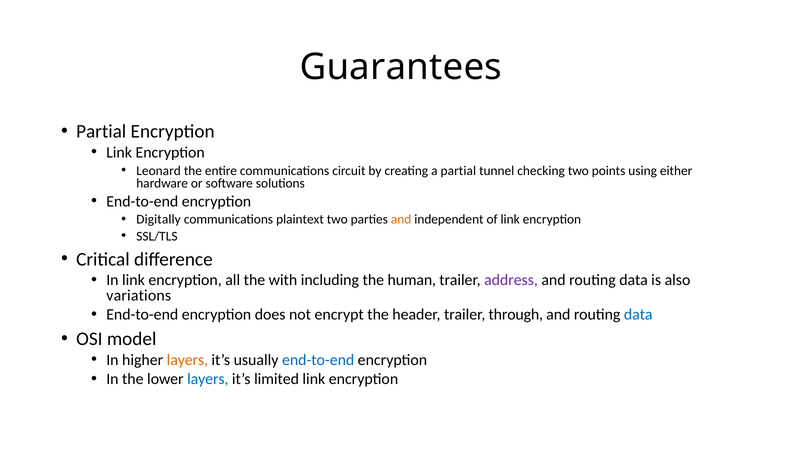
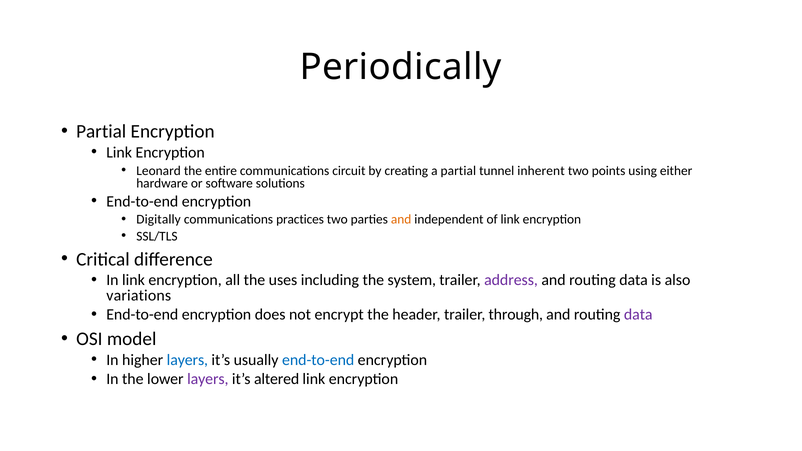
Guarantees: Guarantees -> Periodically
checking: checking -> inherent
plaintext: plaintext -> practices
with: with -> uses
human: human -> system
data at (638, 315) colour: blue -> purple
layers at (187, 360) colour: orange -> blue
layers at (208, 379) colour: blue -> purple
limited: limited -> altered
